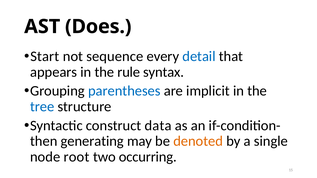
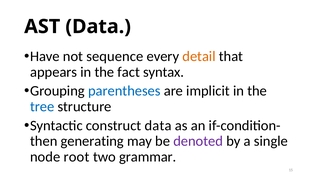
AST Does: Does -> Data
Start: Start -> Have
detail colour: blue -> orange
rule: rule -> fact
denoted colour: orange -> purple
occurring: occurring -> grammar
